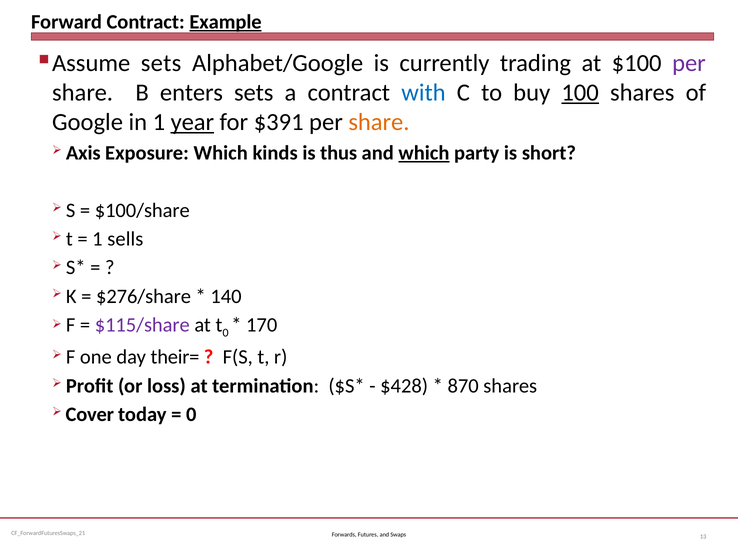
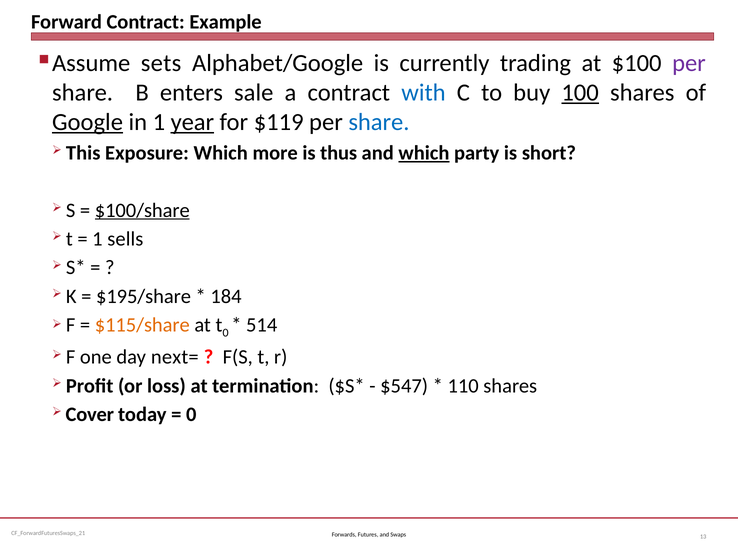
Example underline: present -> none
enters sets: sets -> sale
Google underline: none -> present
$391: $391 -> $119
share at (379, 122) colour: orange -> blue
Axis: Axis -> This
kinds: kinds -> more
$100/share underline: none -> present
$276/share: $276/share -> $195/share
140: 140 -> 184
$115/share colour: purple -> orange
170: 170 -> 514
their=: their= -> next=
$428: $428 -> $547
870: 870 -> 110
